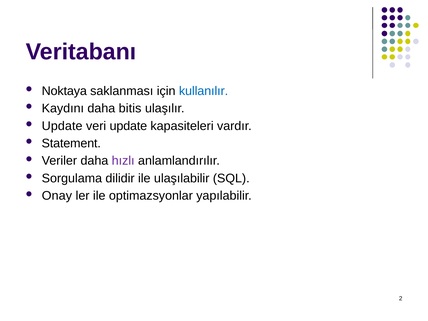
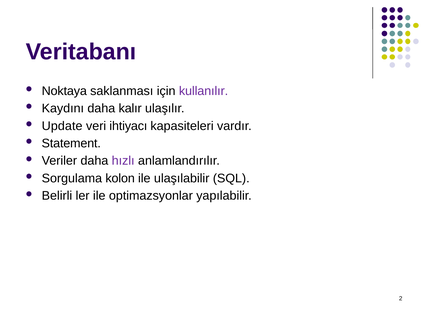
kullanılır colour: blue -> purple
bitis: bitis -> kalır
veri update: update -> ihtiyacı
dilidir: dilidir -> kolon
Onay: Onay -> Belirli
